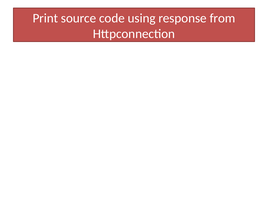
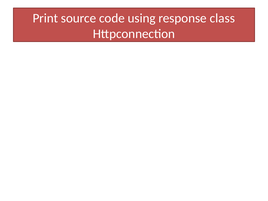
from: from -> class
